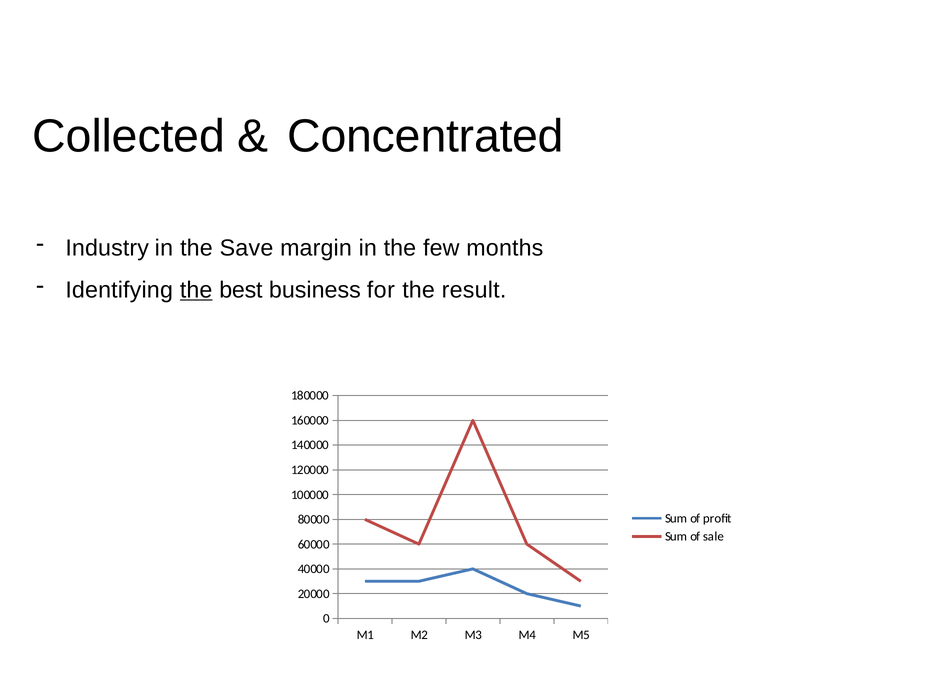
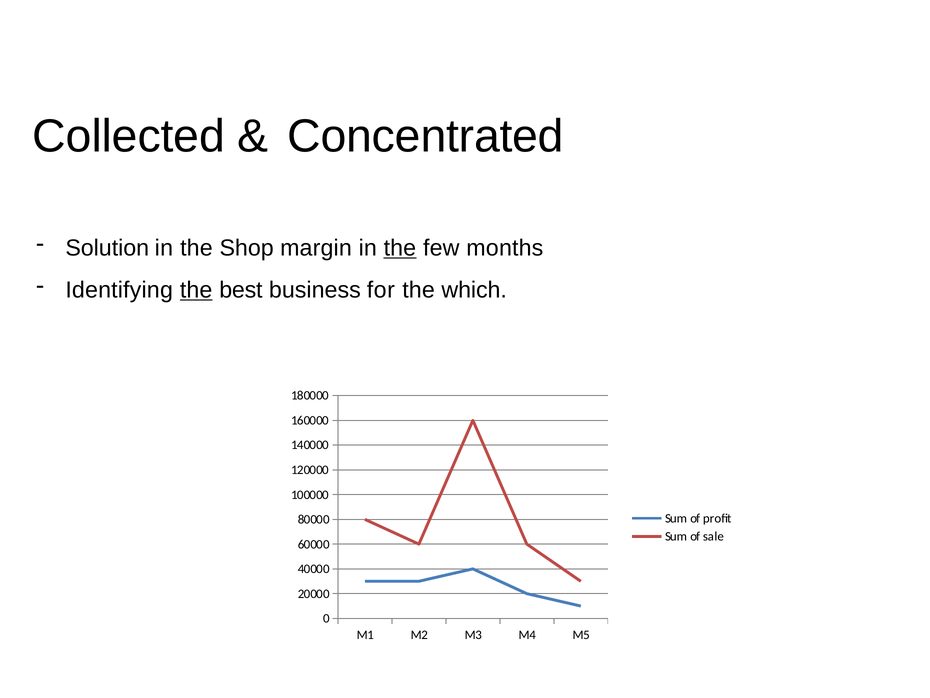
Industry: Industry -> Solution
Save: Save -> Shop
the at (400, 248) underline: none -> present
result: result -> which
